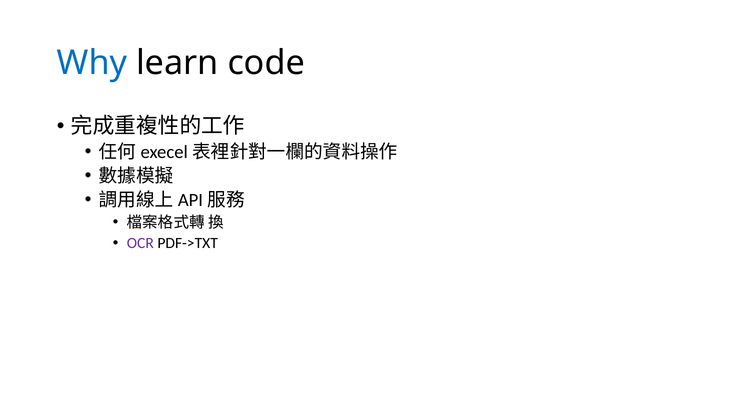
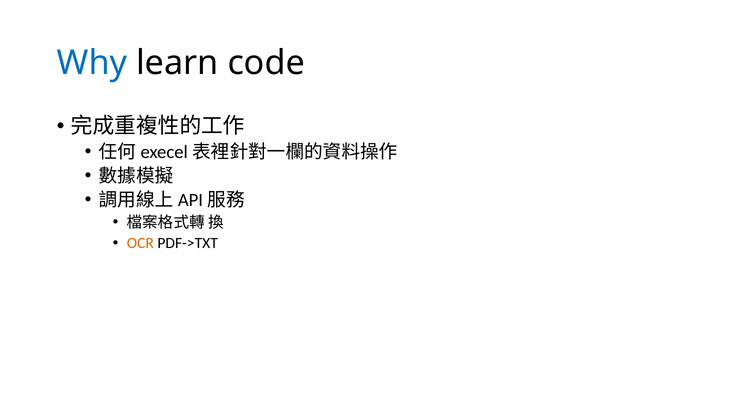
OCR colour: purple -> orange
